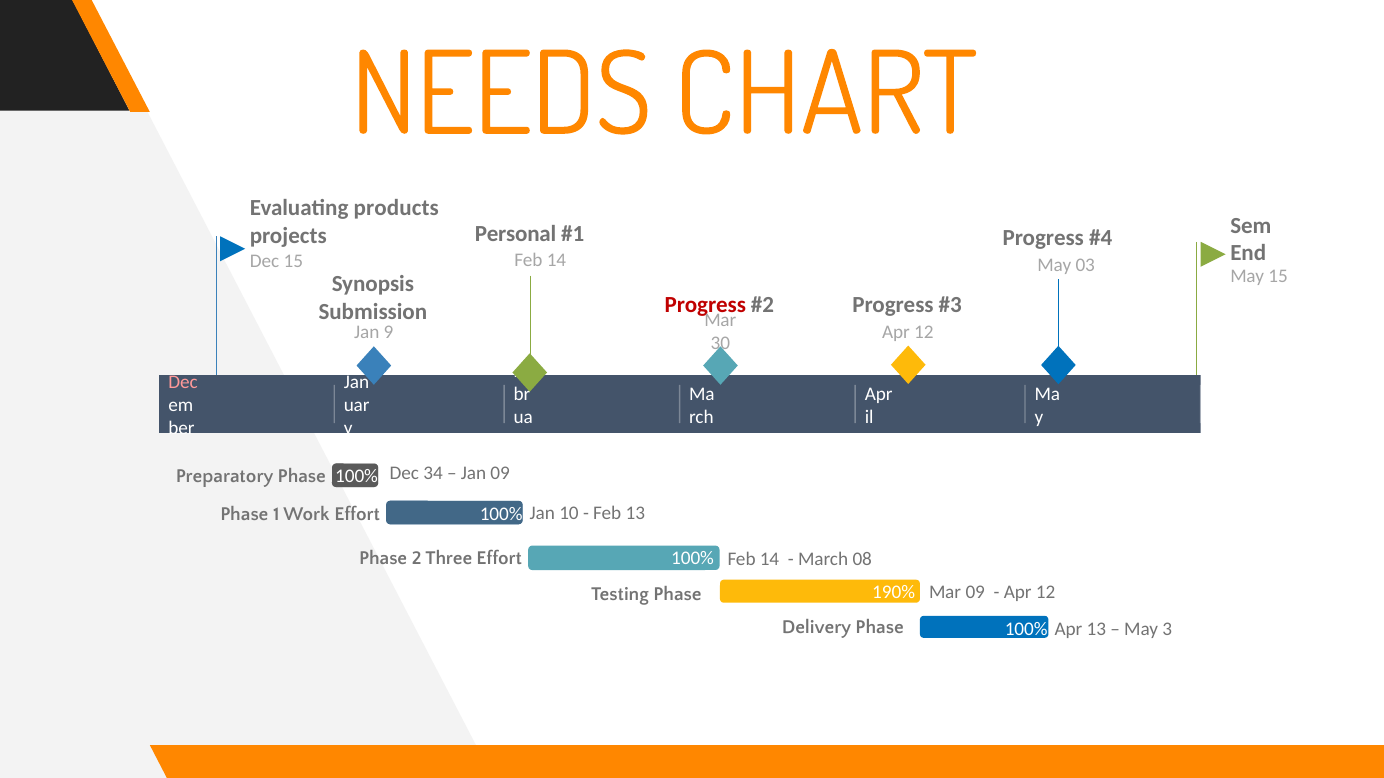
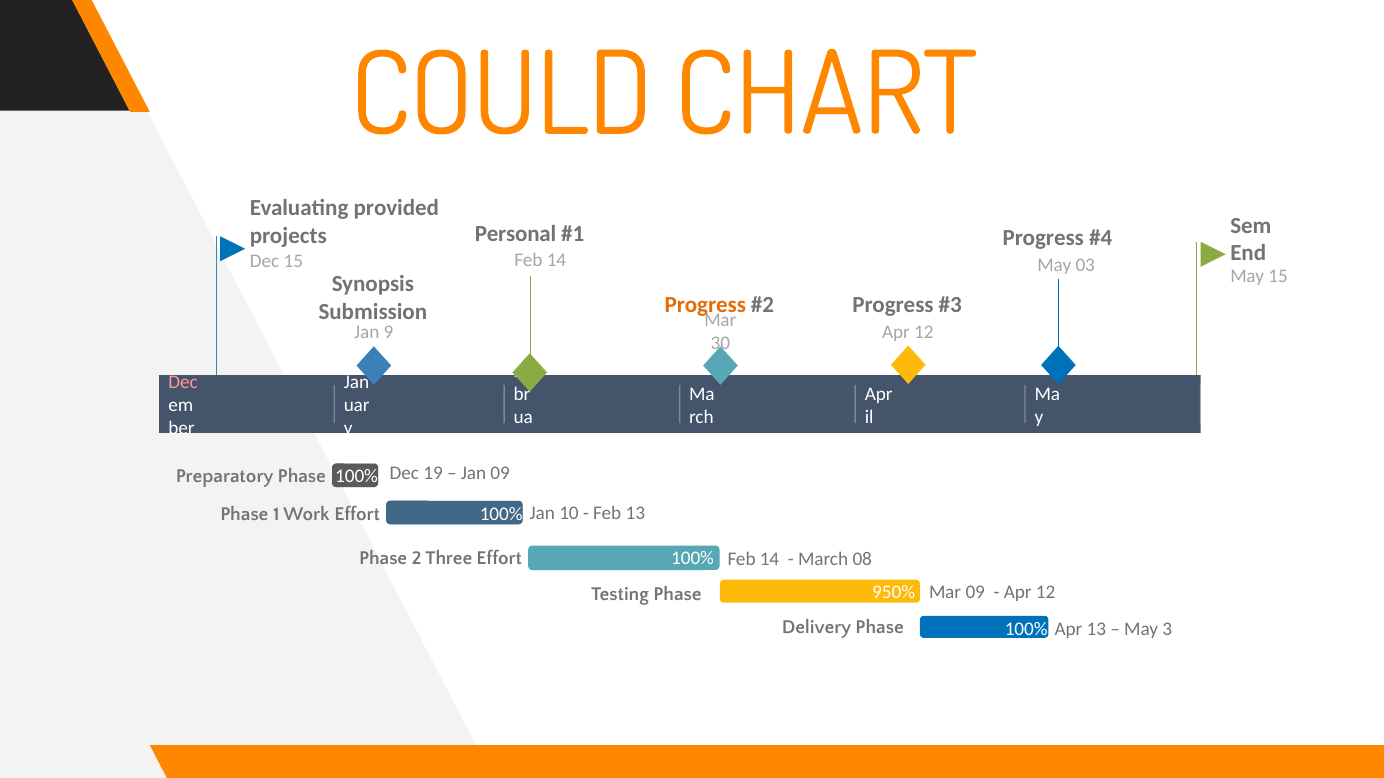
NEEDS: NEEDS -> COULD
products: products -> provided
Progress at (705, 305) colour: red -> orange
34: 34 -> 19
190%: 190% -> 950%
